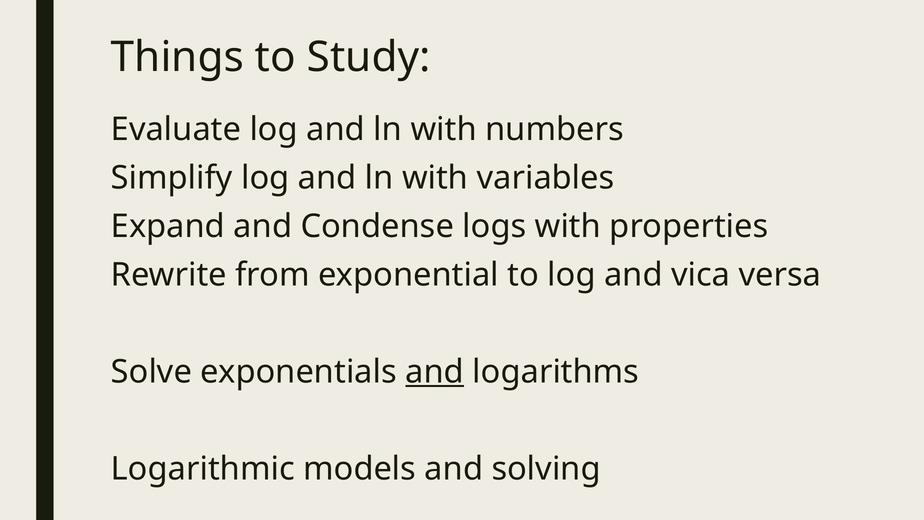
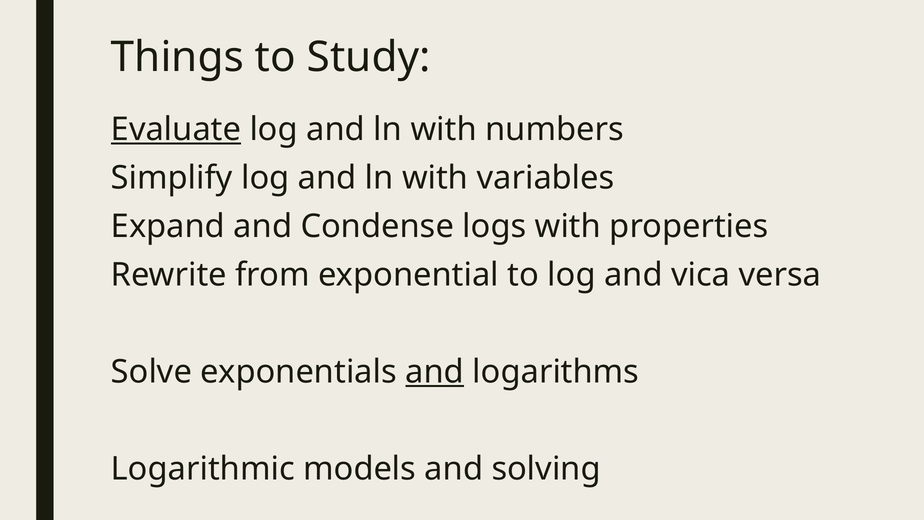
Evaluate underline: none -> present
